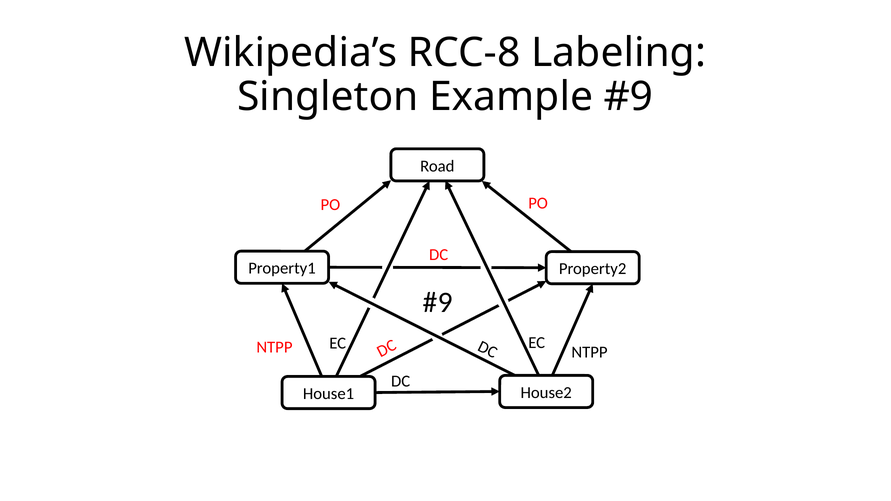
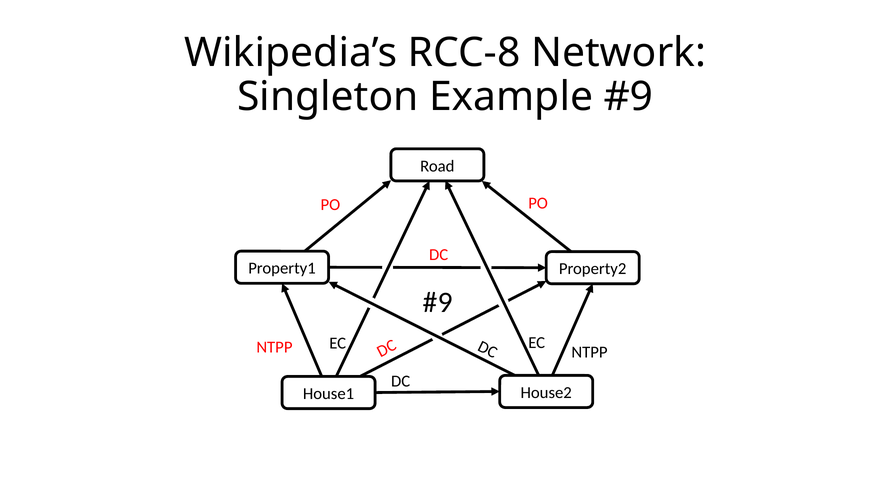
Labeling: Labeling -> Network
